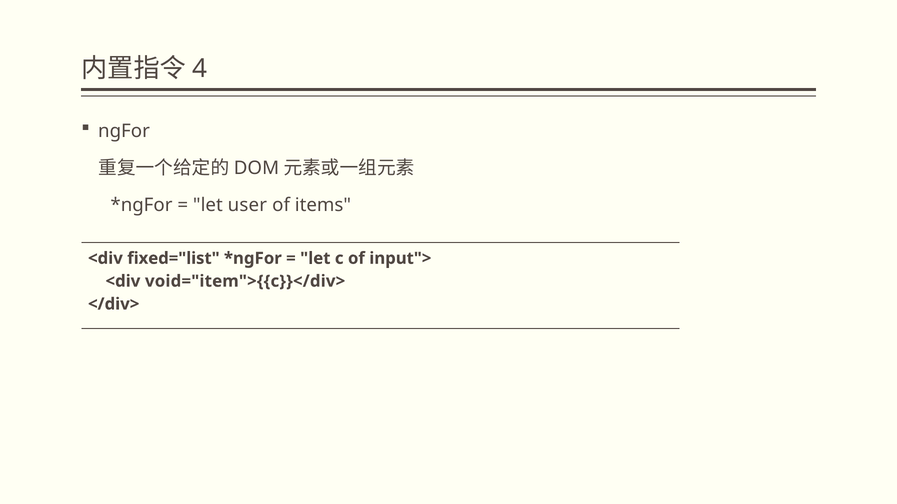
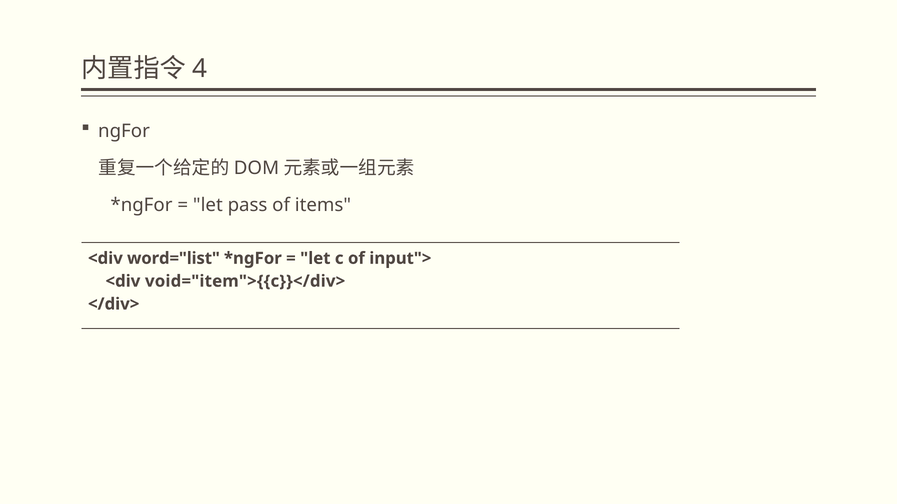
user: user -> pass
fixed="list: fixed="list -> word="list
